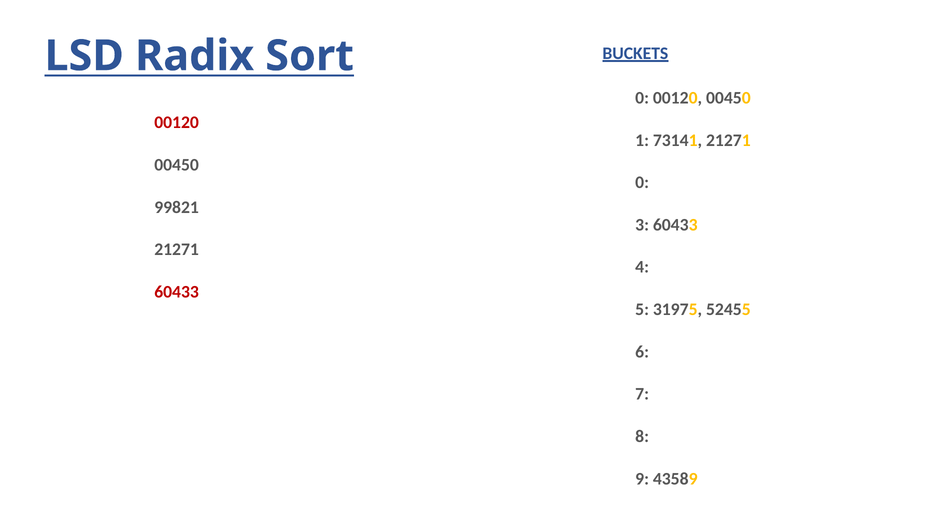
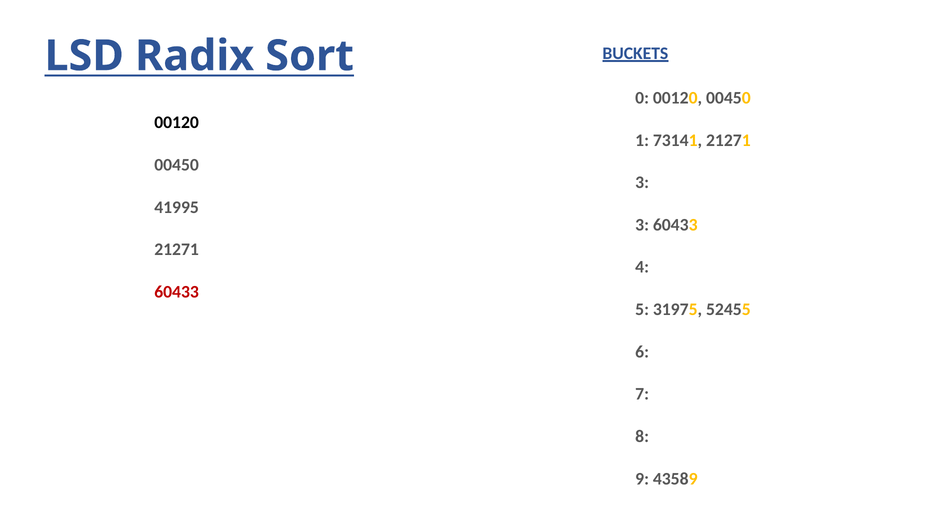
00120 at (177, 123) colour: red -> black
0 at (642, 182): 0 -> 3
99821: 99821 -> 41995
